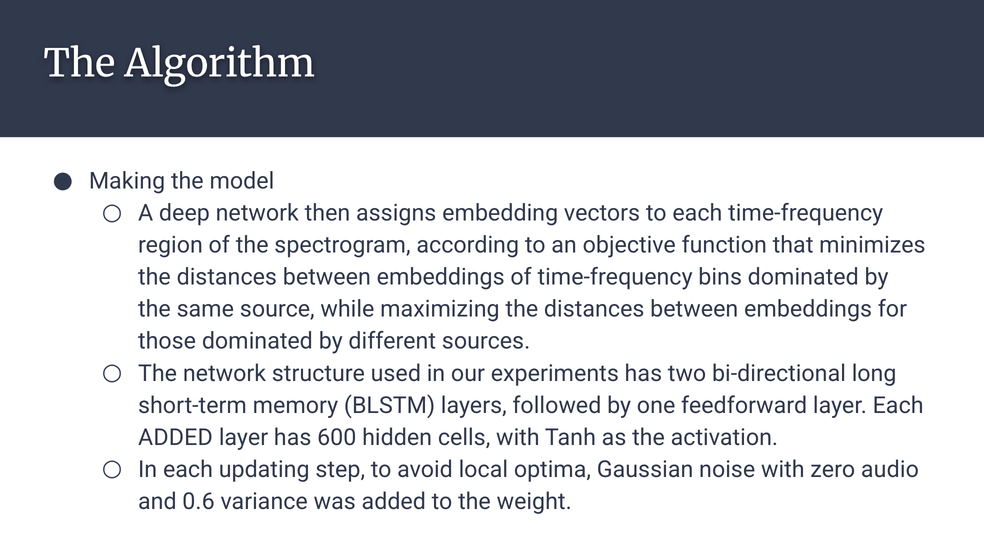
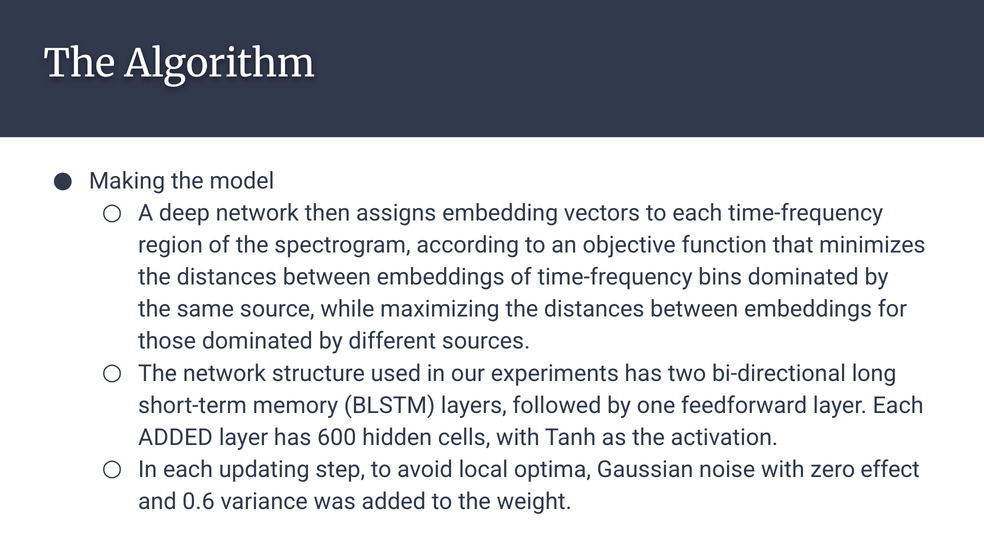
audio: audio -> effect
